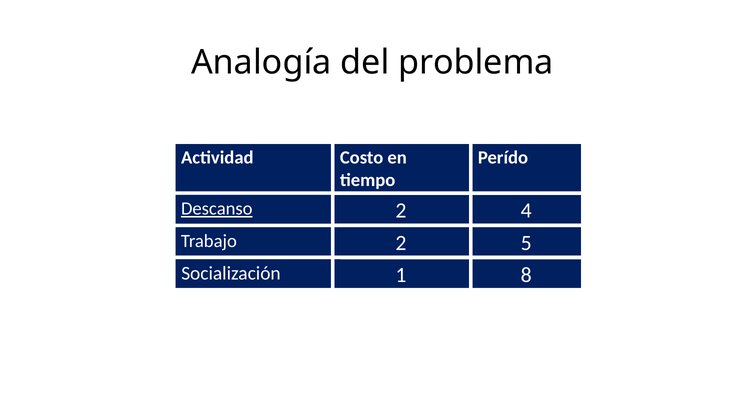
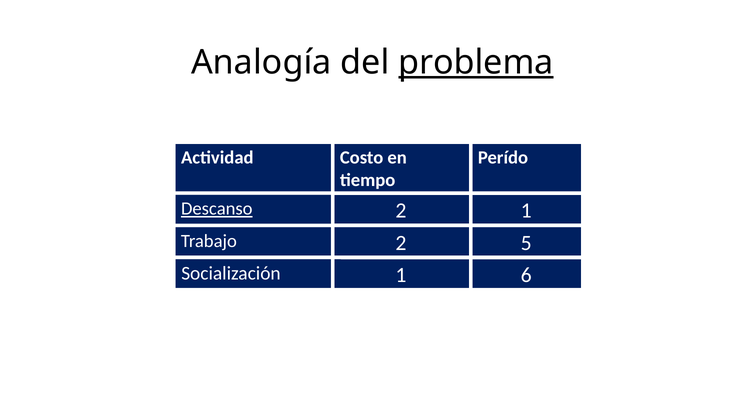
problema underline: none -> present
2 4: 4 -> 1
8: 8 -> 6
